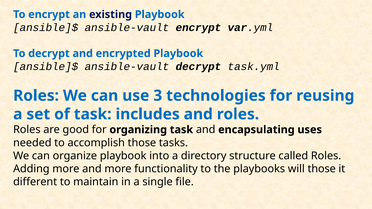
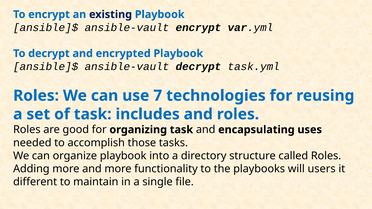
3: 3 -> 7
will those: those -> users
